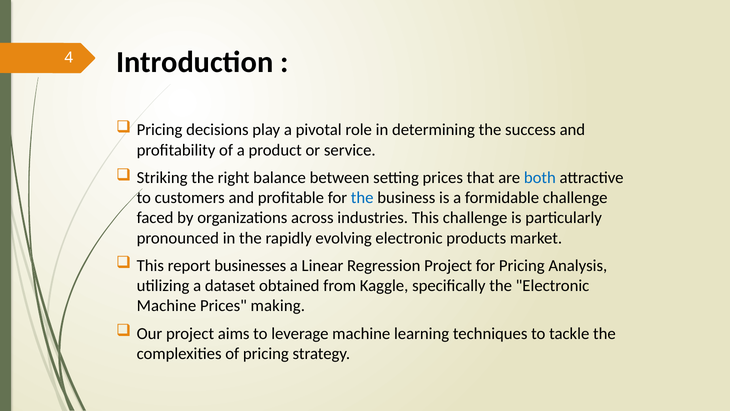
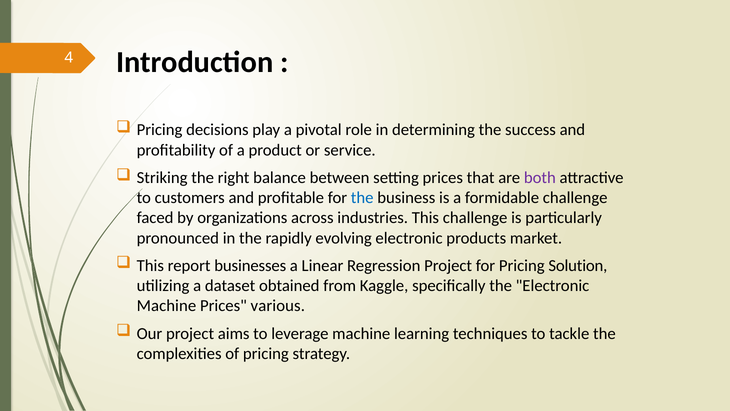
both colour: blue -> purple
Analysis: Analysis -> Solution
making: making -> various
